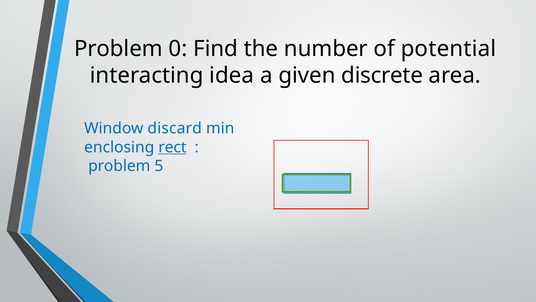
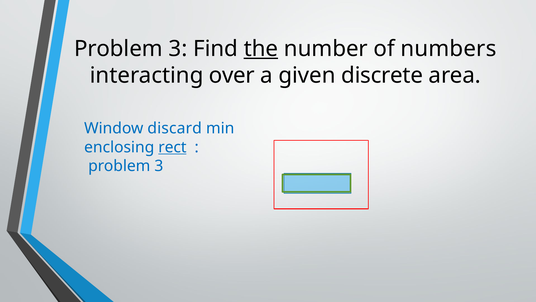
0 at (178, 49): 0 -> 3
the underline: none -> present
potential: potential -> numbers
idea: idea -> over
5 at (159, 166): 5 -> 3
